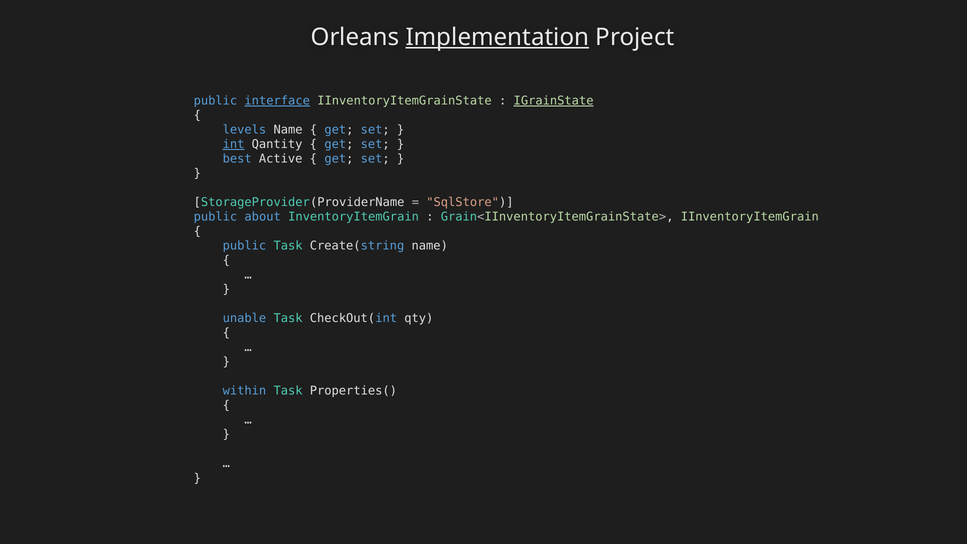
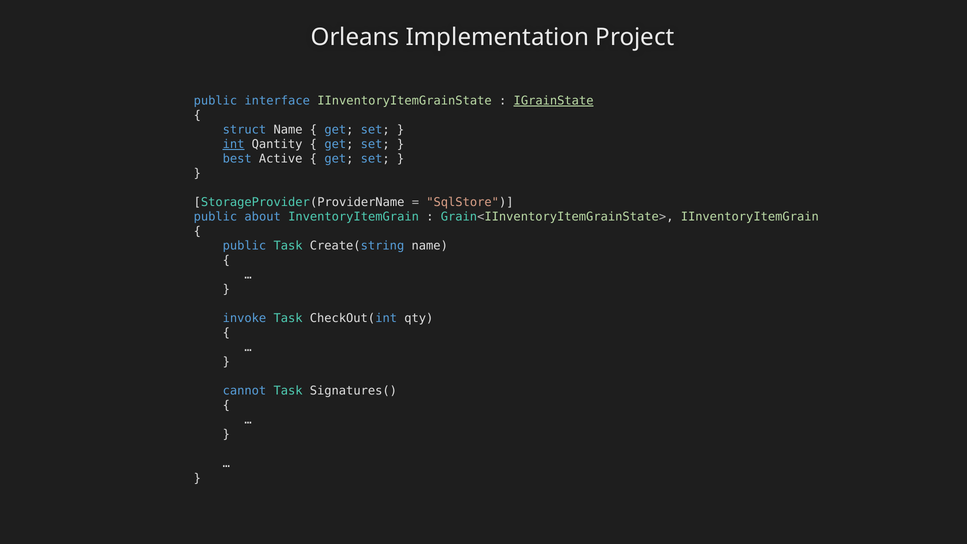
Implementation underline: present -> none
interface underline: present -> none
levels: levels -> struct
unable: unable -> invoke
within: within -> cannot
Properties(: Properties( -> Signatures(
